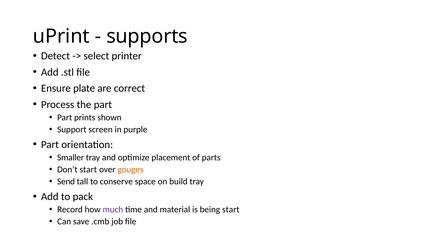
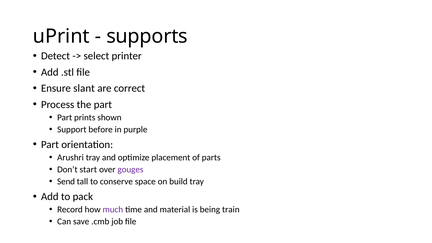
plate: plate -> slant
screen: screen -> before
Smaller: Smaller -> Arushri
gouges colour: orange -> purple
being start: start -> train
